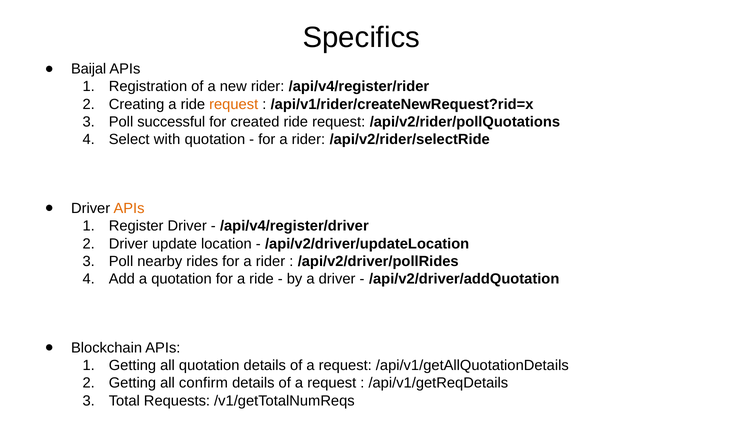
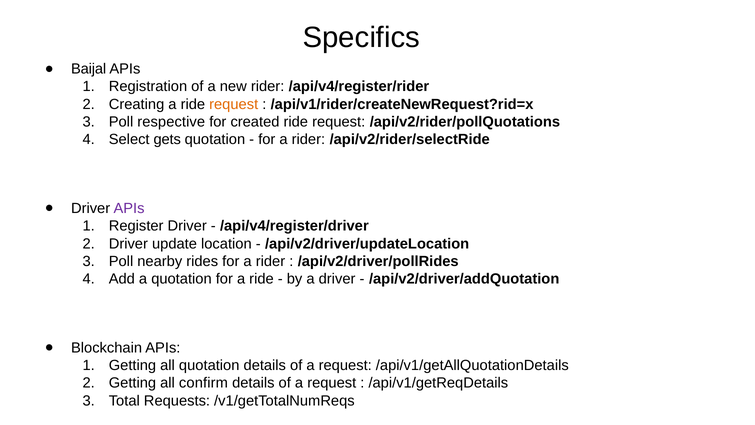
successful: successful -> respective
with: with -> gets
APIs at (129, 208) colour: orange -> purple
